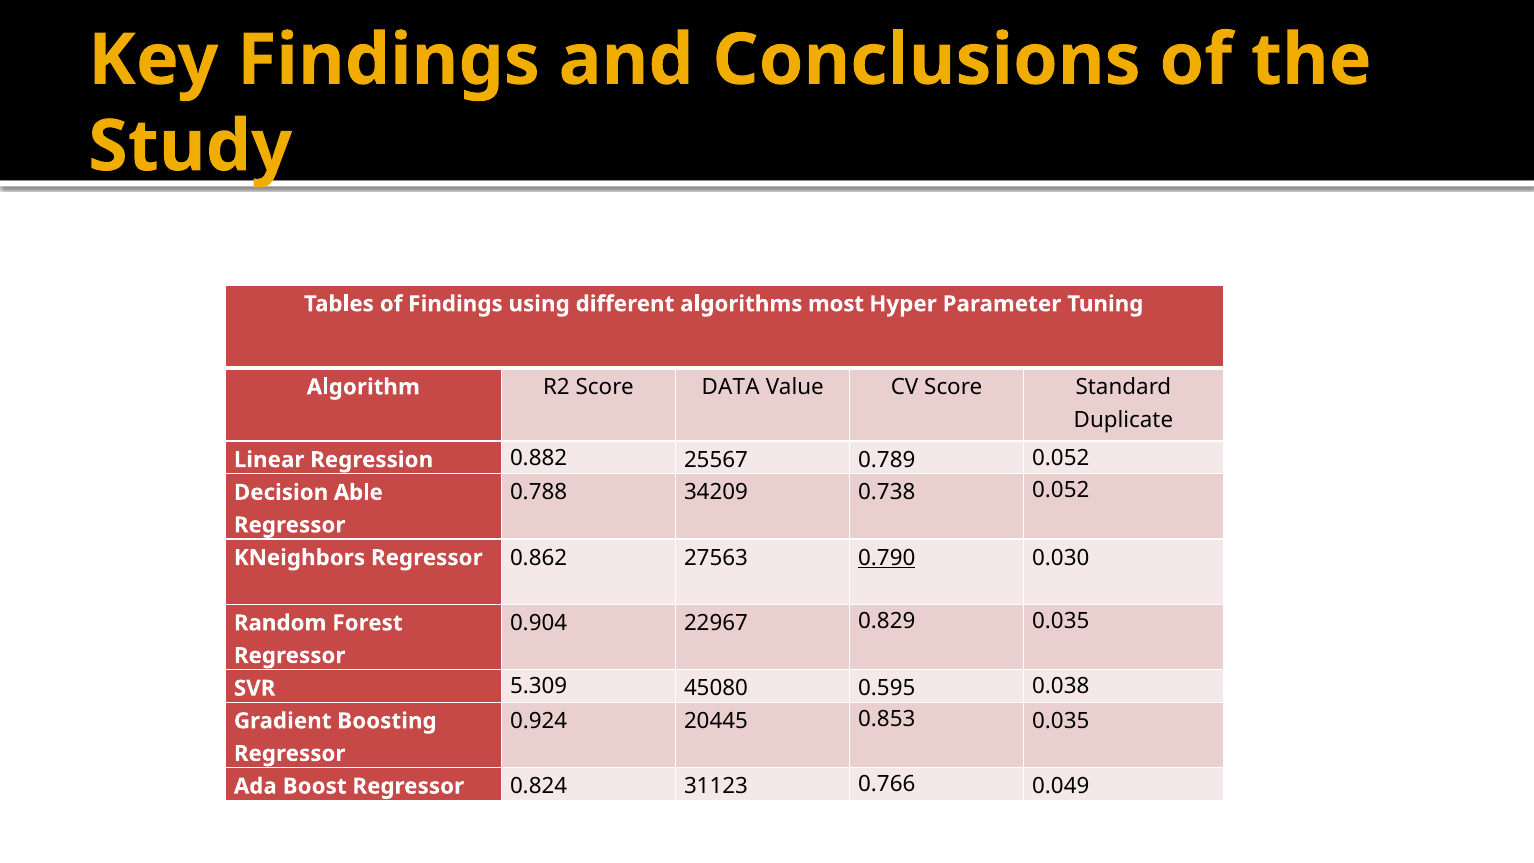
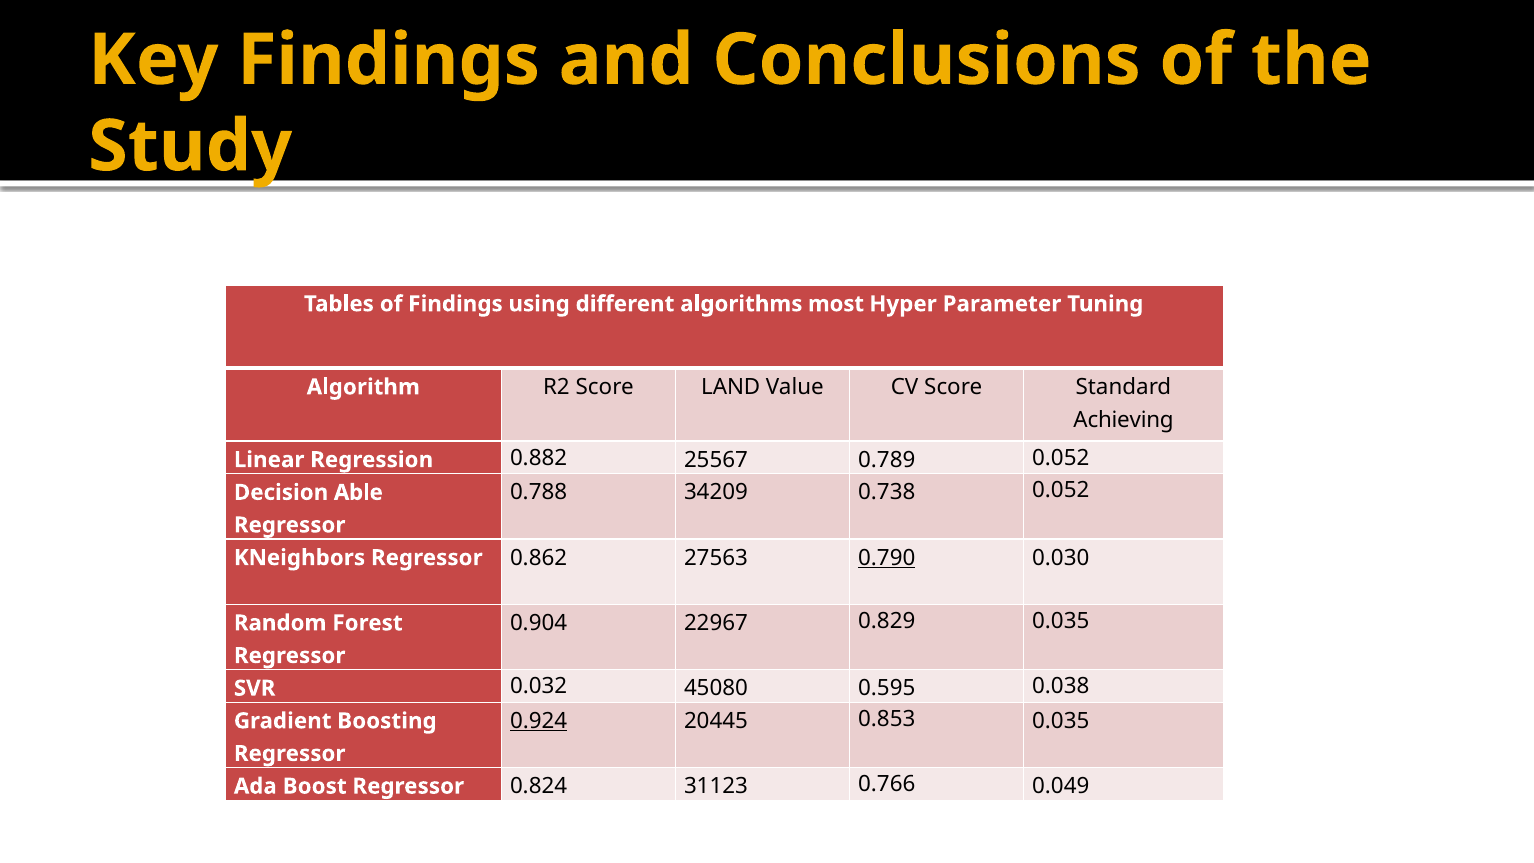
DATA: DATA -> LAND
Duplicate: Duplicate -> Achieving
5.309: 5.309 -> 0.032
0.924 underline: none -> present
